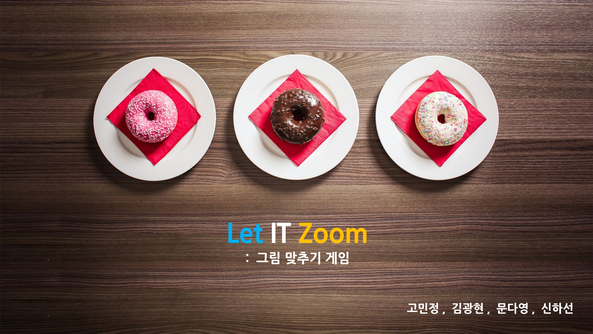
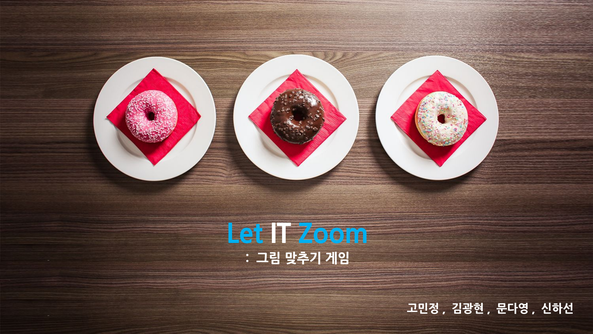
Zoom colour: yellow -> light blue
